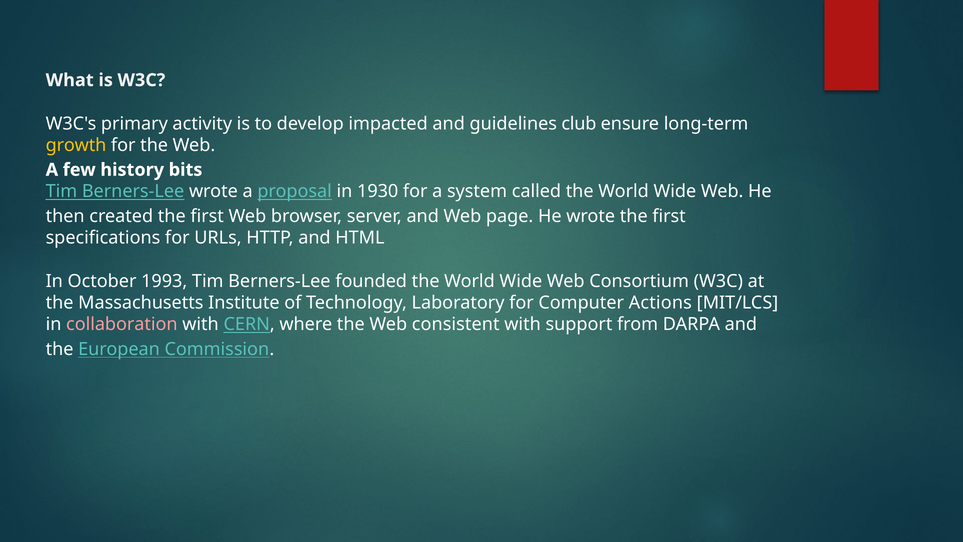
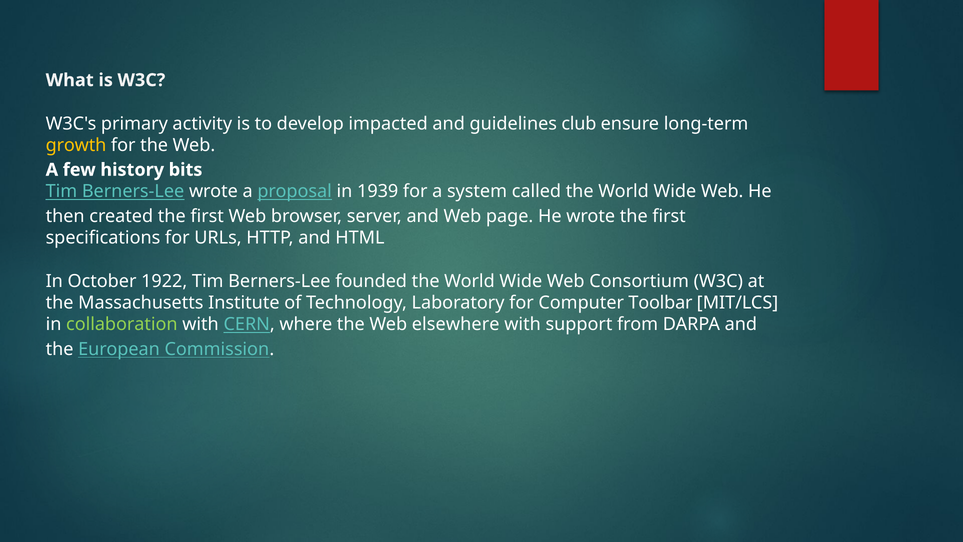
1930: 1930 -> 1939
1993: 1993 -> 1922
Actions: Actions -> Toolbar
collaboration colour: pink -> light green
consistent: consistent -> elsewhere
